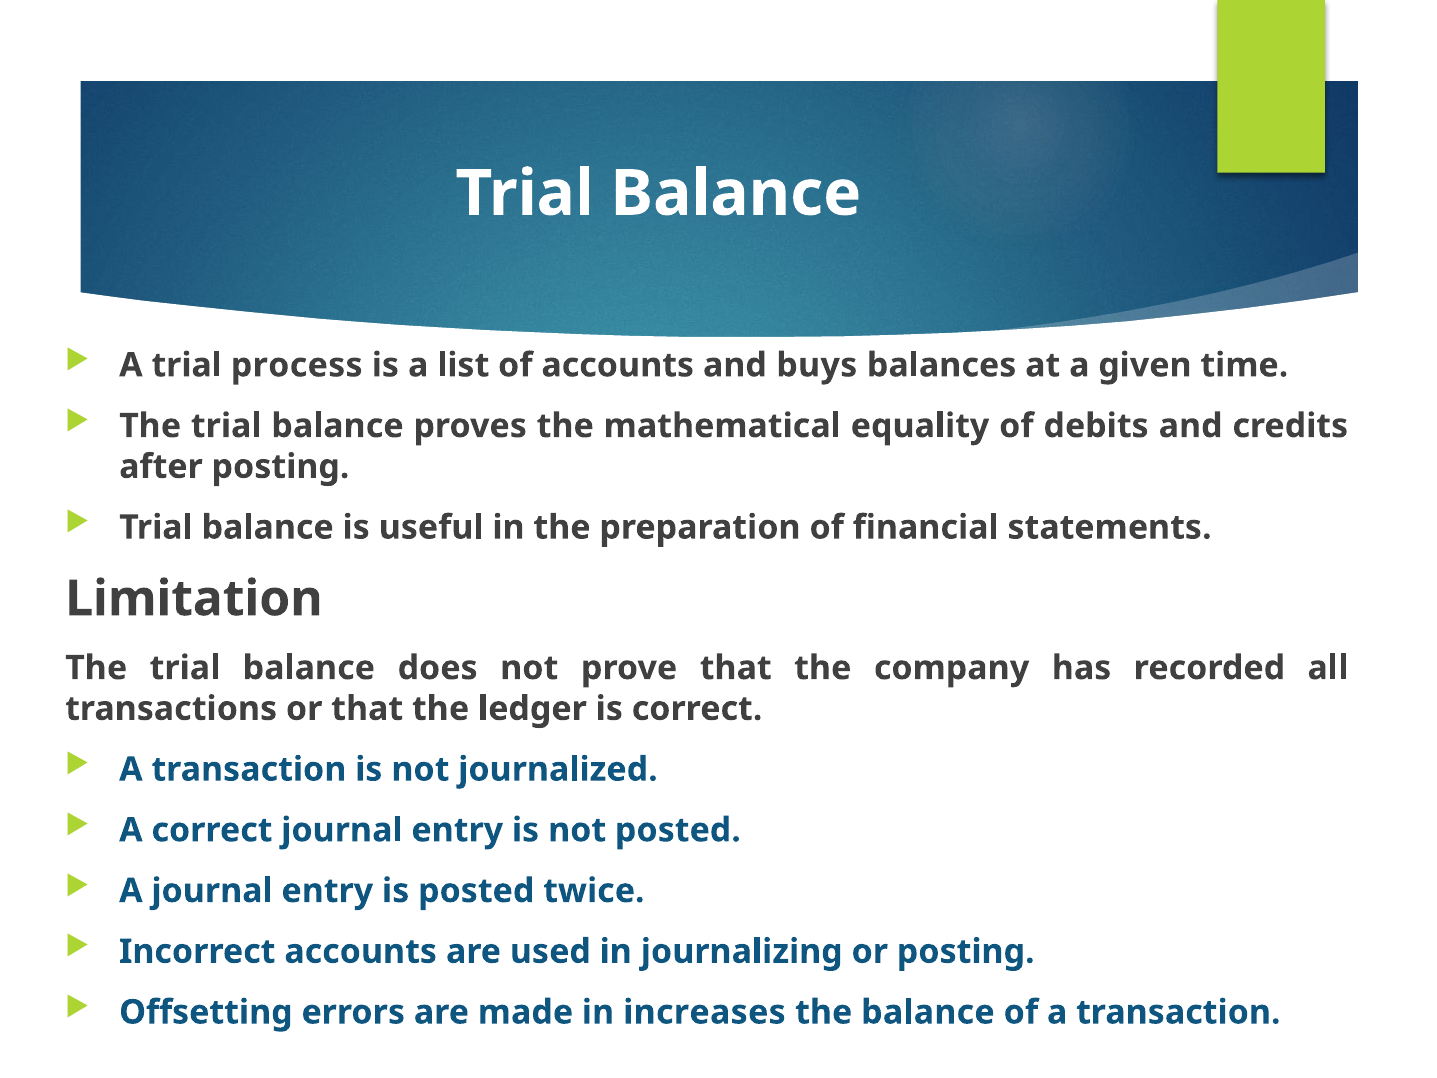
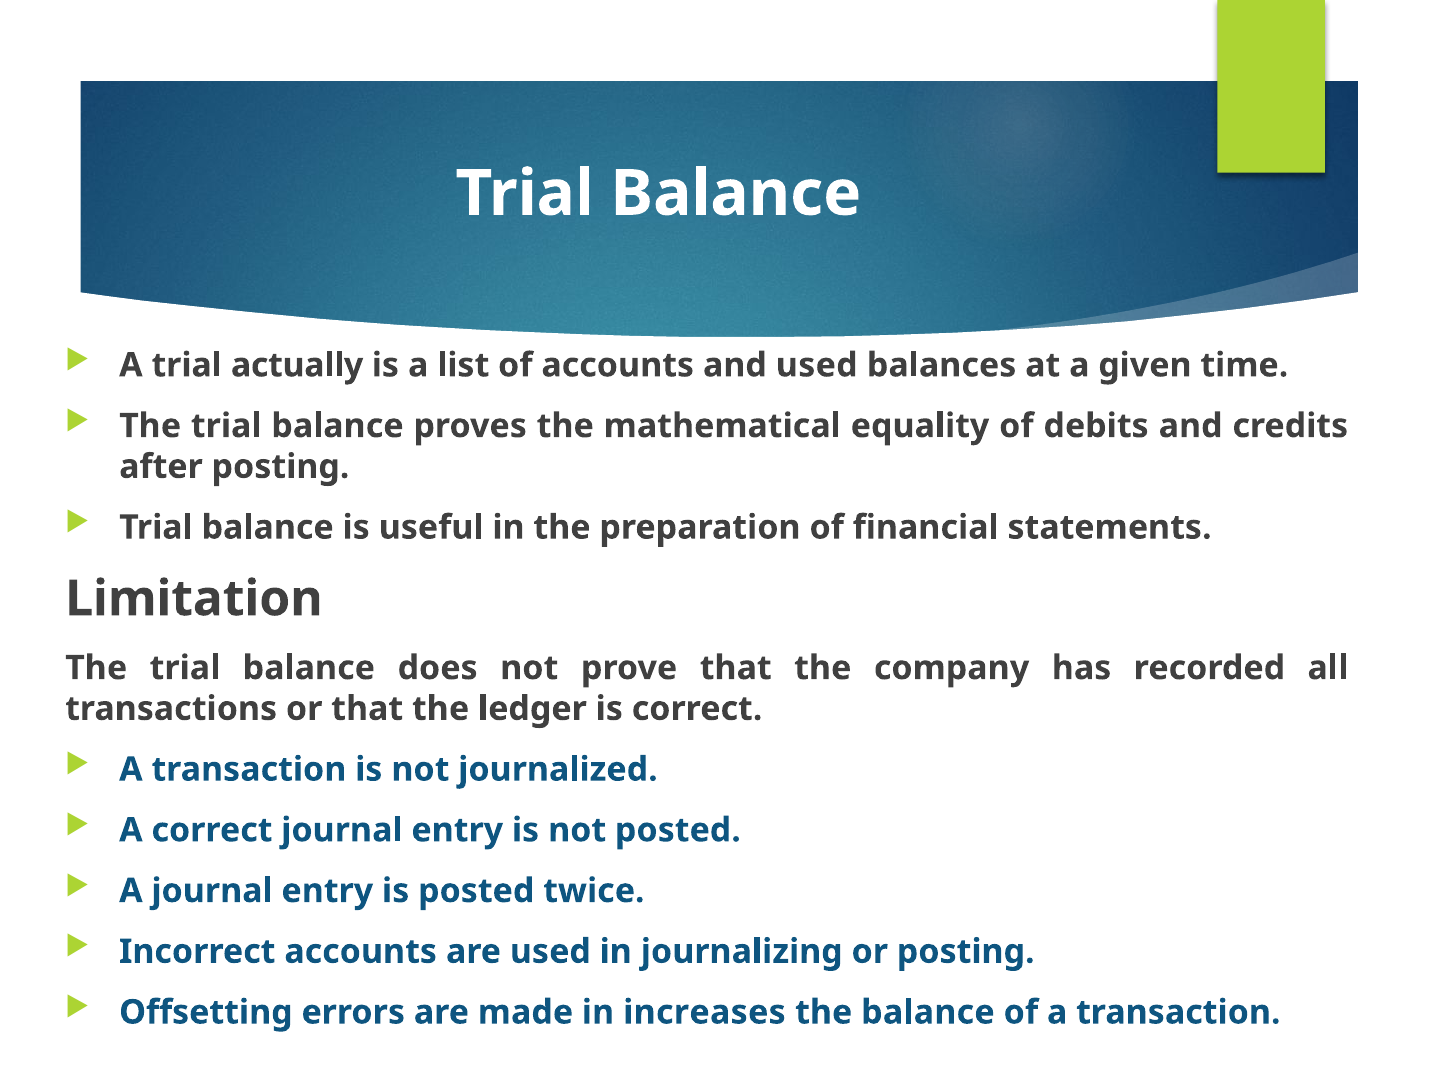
process: process -> actually
and buys: buys -> used
